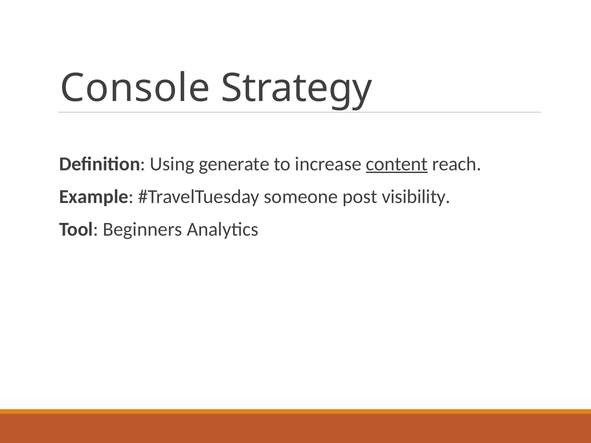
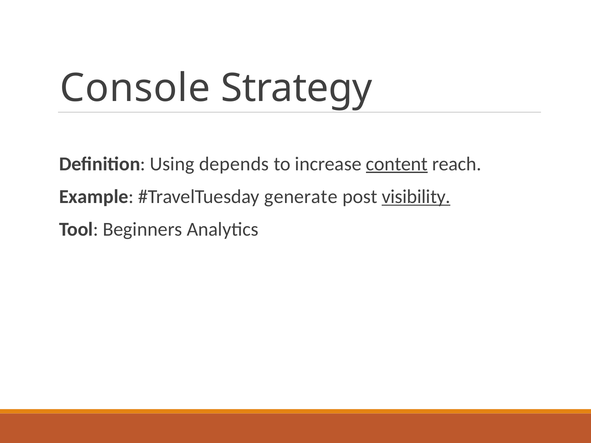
generate: generate -> depends
someone: someone -> generate
visibility underline: none -> present
